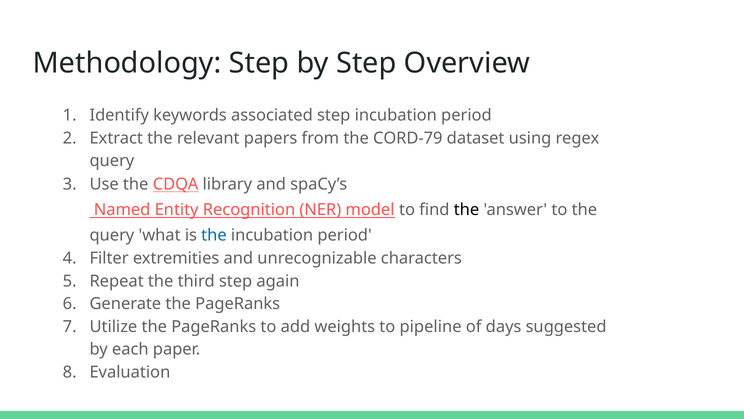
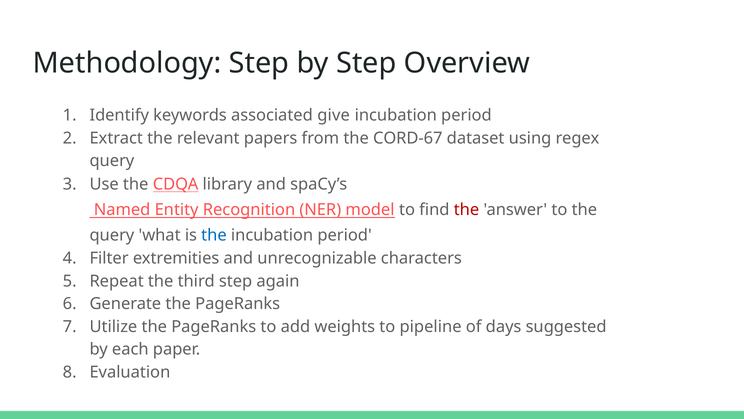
associated step: step -> give
CORD-79: CORD-79 -> CORD-67
the at (467, 210) colour: black -> red
